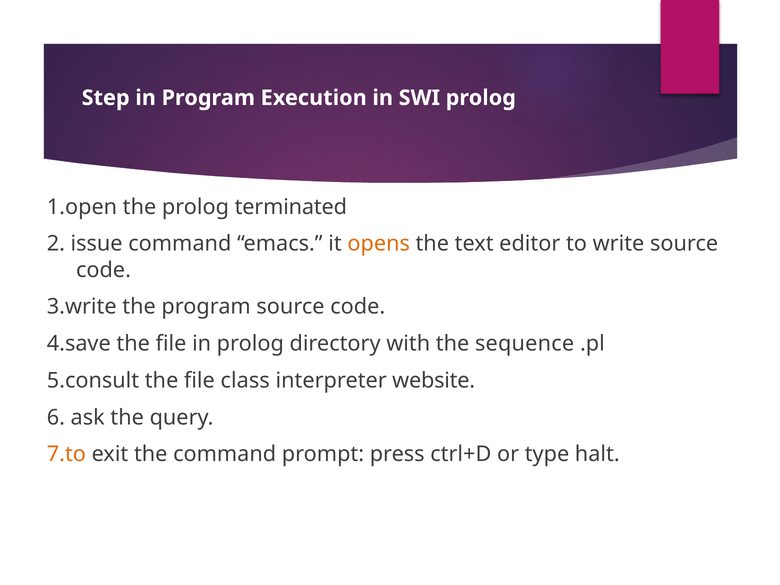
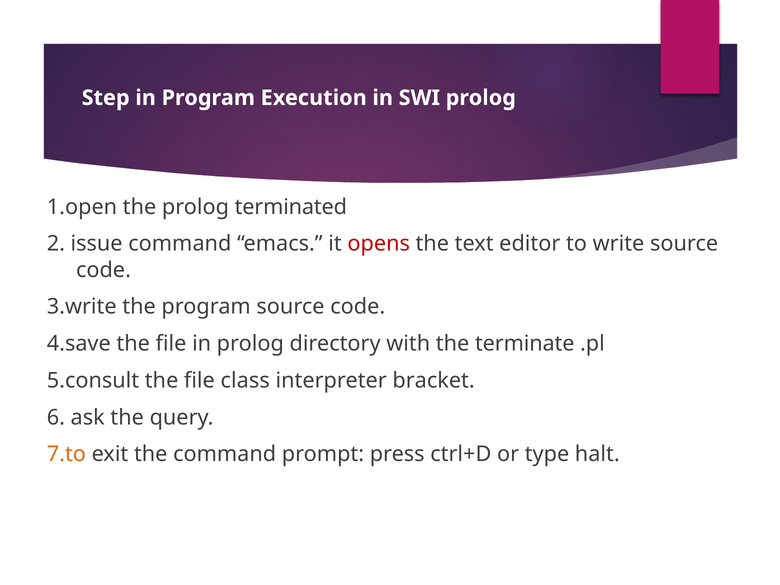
opens colour: orange -> red
sequence: sequence -> terminate
website: website -> bracket
